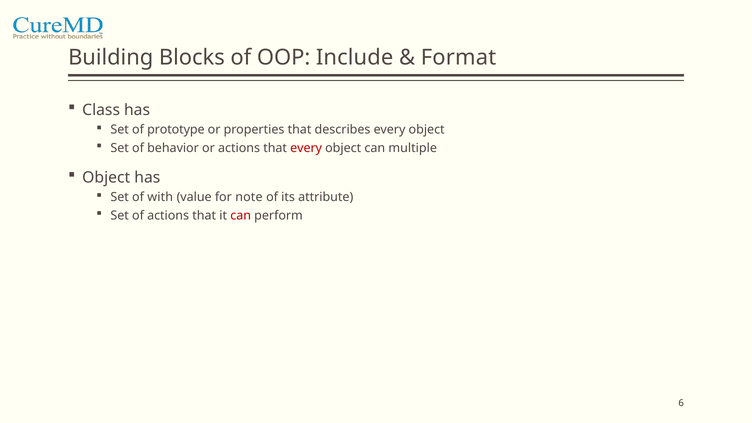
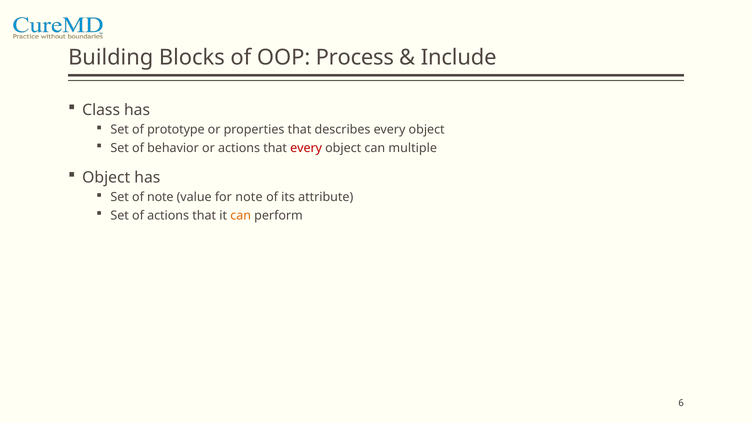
Include: Include -> Process
Format: Format -> Include
of with: with -> note
can at (241, 216) colour: red -> orange
